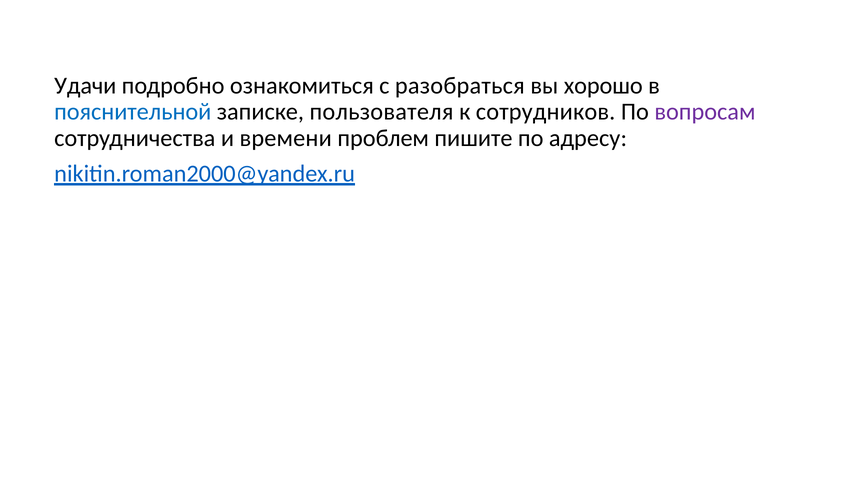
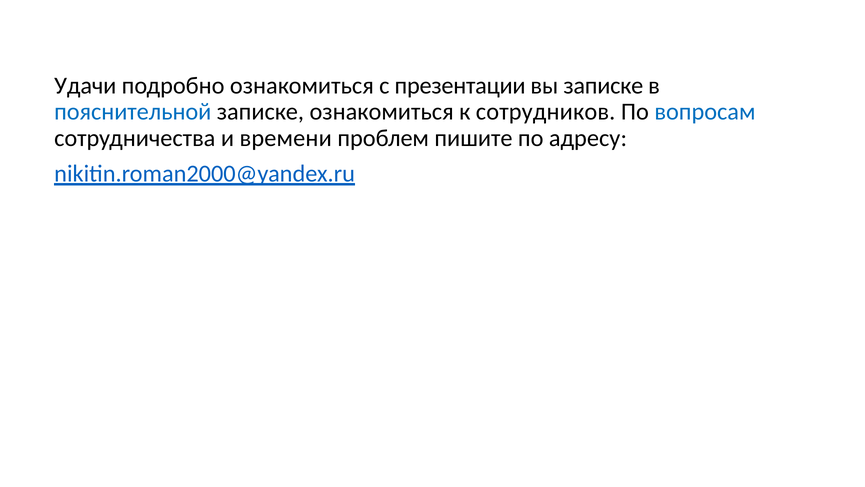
разобраться: разобраться -> презентации
вы хорошо: хорошо -> записке
записке пользователя: пользователя -> ознакомиться
вопросам colour: purple -> blue
